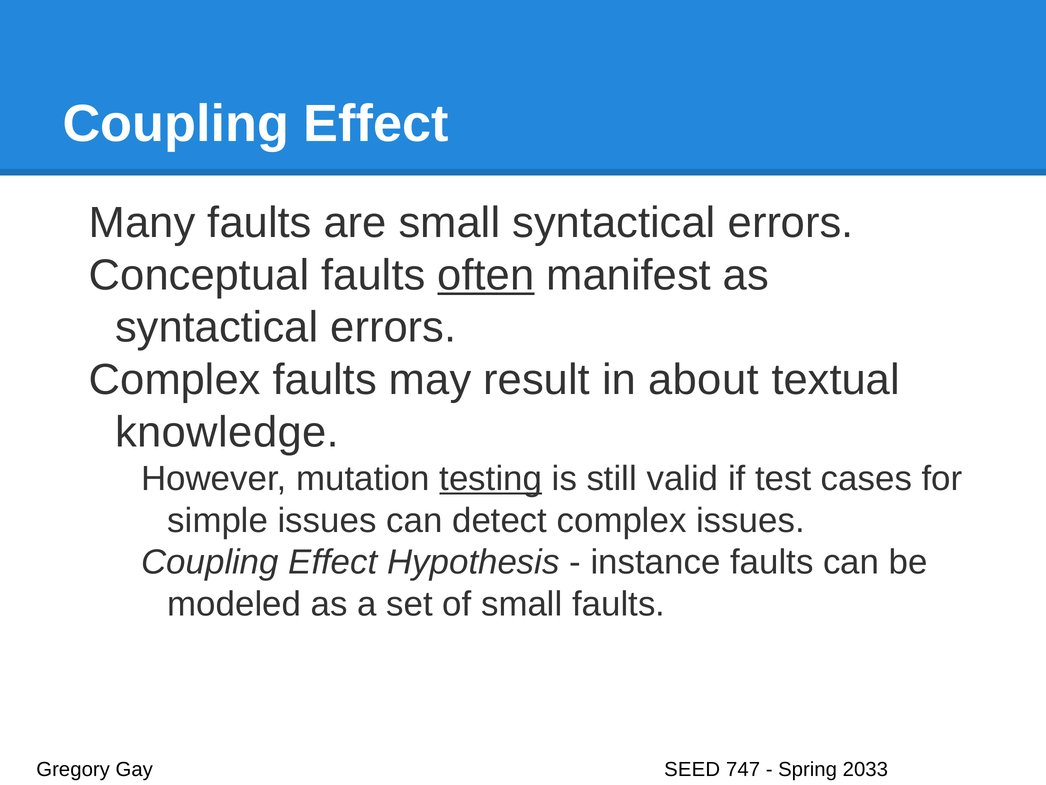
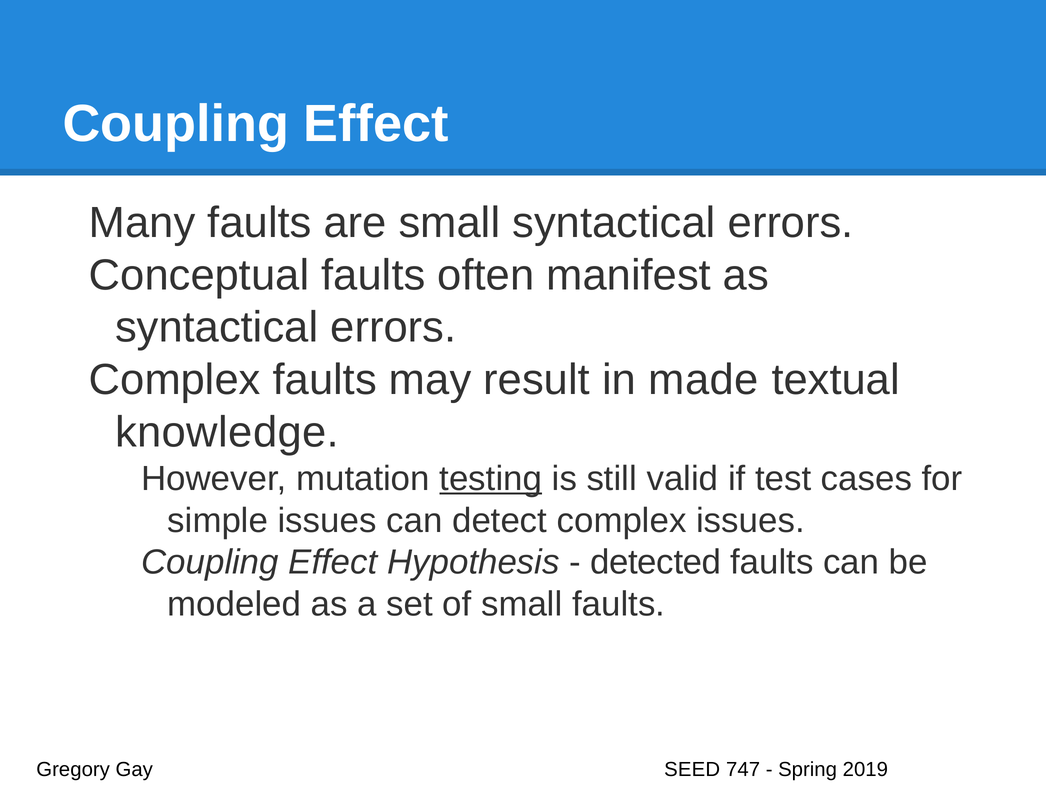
often underline: present -> none
about: about -> made
instance: instance -> detected
2033: 2033 -> 2019
